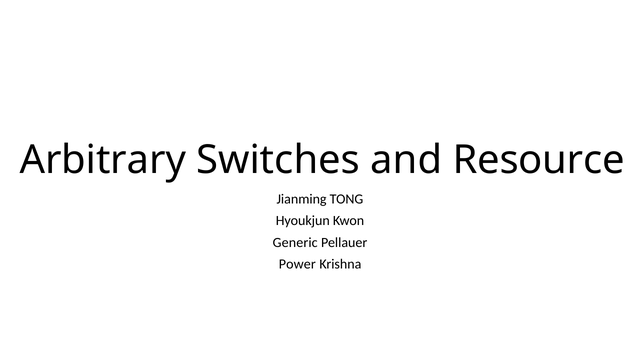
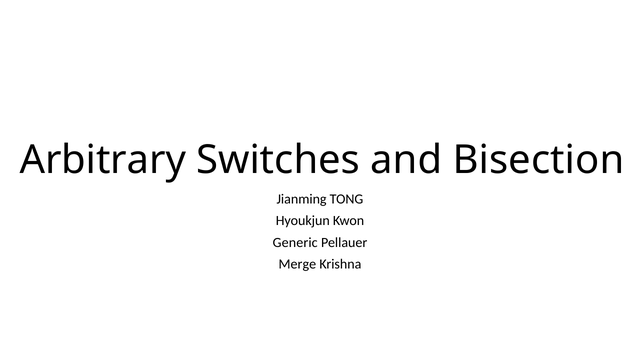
Resource: Resource -> Bisection
Power: Power -> Merge
